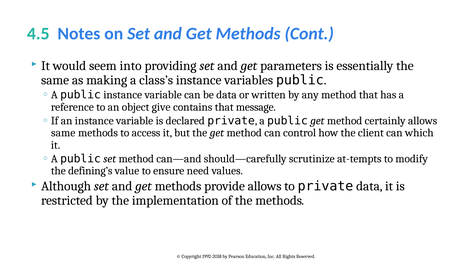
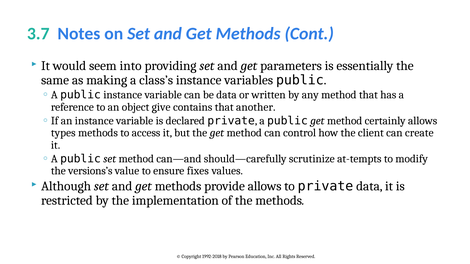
4.5: 4.5 -> 3.7
message: message -> another
same at (63, 133): same -> types
which: which -> create
defining’s: defining’s -> versions’s
need: need -> fixes
